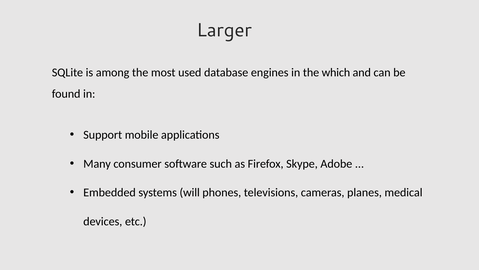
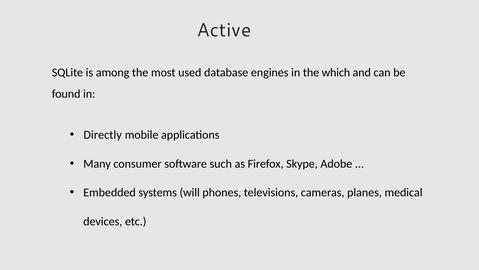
Larger: Larger -> Active
Support: Support -> Directly
